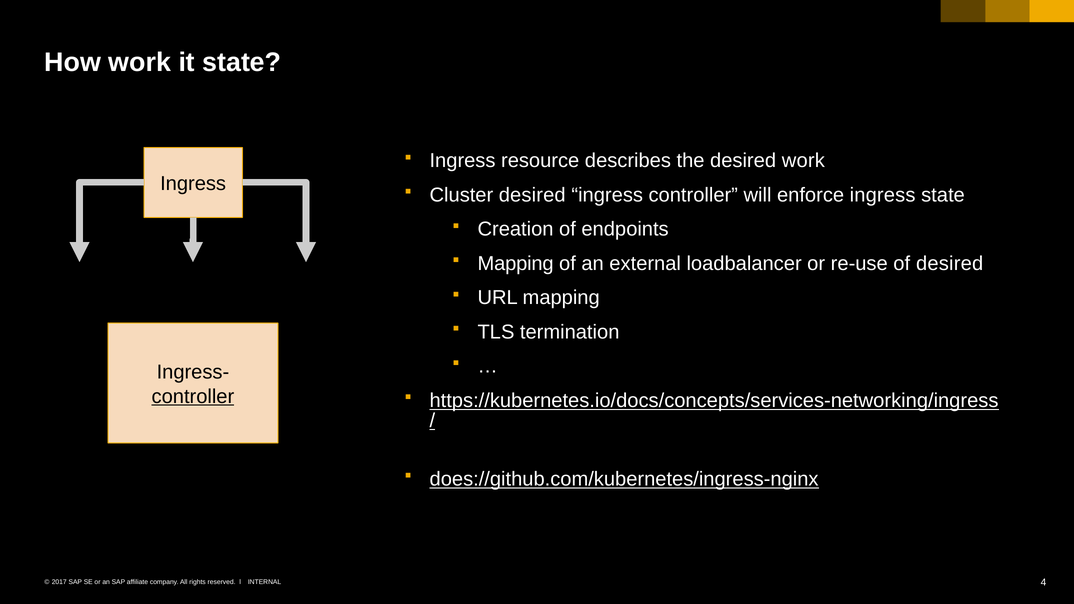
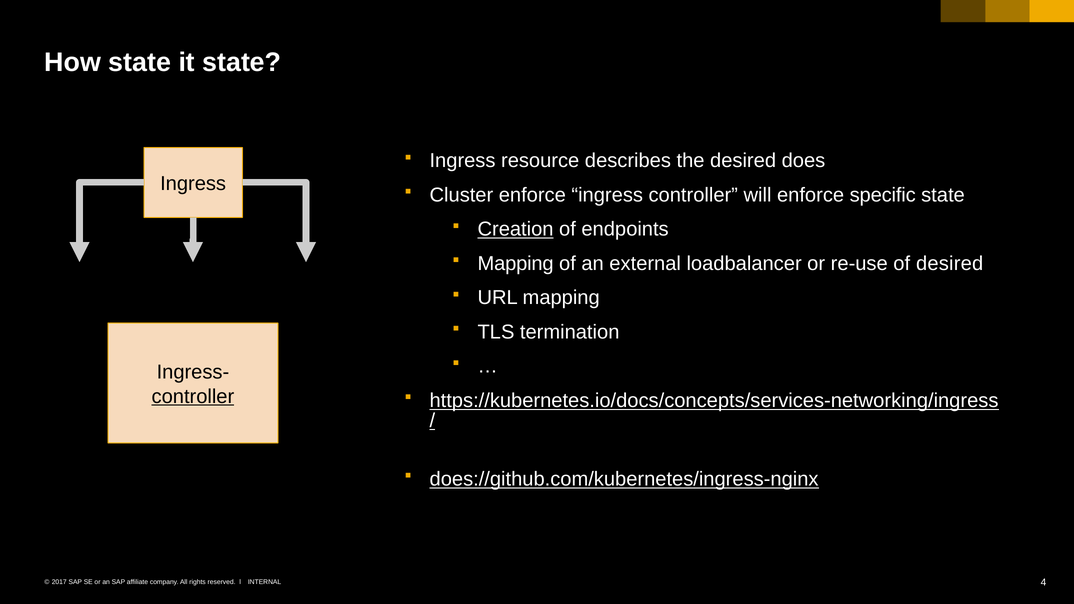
How work: work -> state
desired work: work -> does
Cluster desired: desired -> enforce
enforce ingress: ingress -> specific
Creation underline: none -> present
